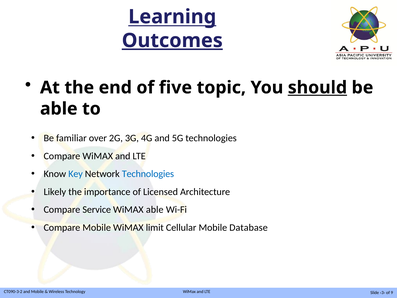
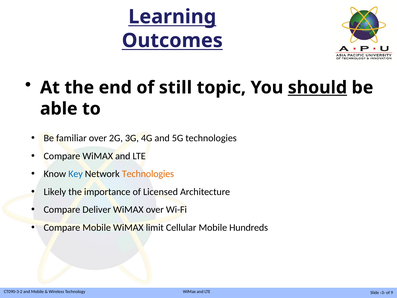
Outcomes underline: present -> none
five: five -> still
Technologies at (148, 174) colour: blue -> orange
Service: Service -> Deliver
WiMAX able: able -> over
Database: Database -> Hundreds
